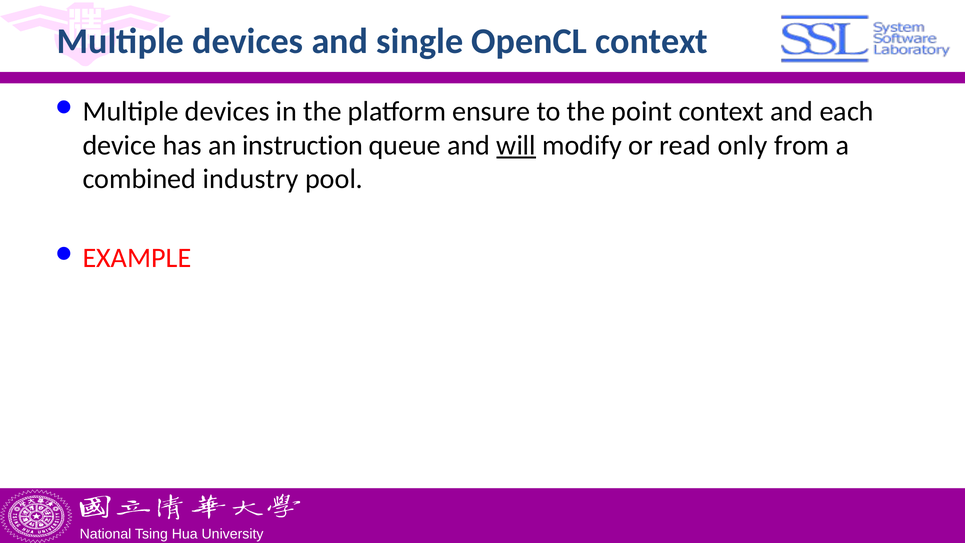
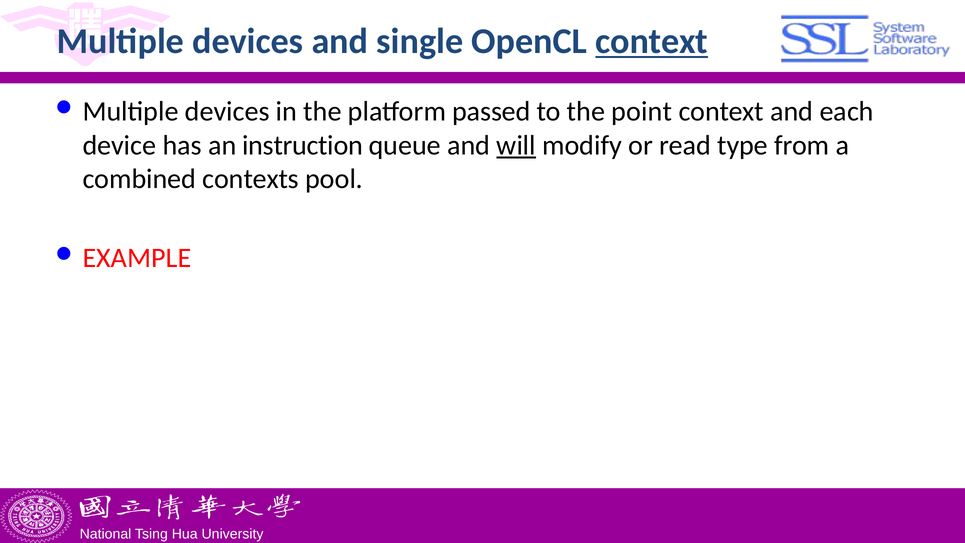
context at (652, 41) underline: none -> present
ensure: ensure -> passed
only: only -> type
industry: industry -> contexts
